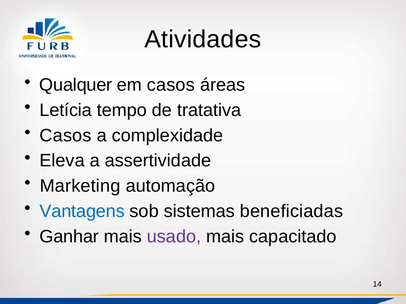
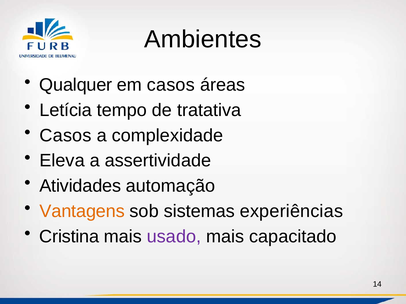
Atividades: Atividades -> Ambientes
Marketing: Marketing -> Atividades
Vantagens colour: blue -> orange
beneficiadas: beneficiadas -> experiências
Ganhar: Ganhar -> Cristina
